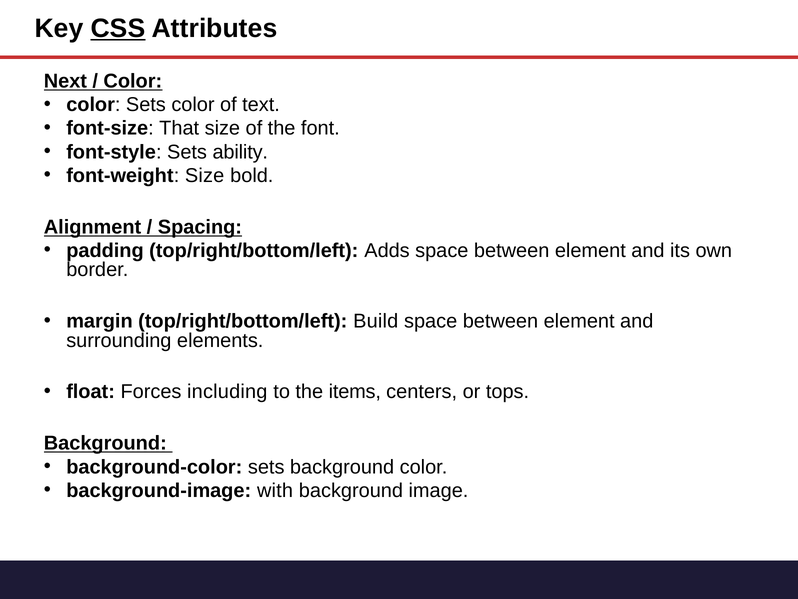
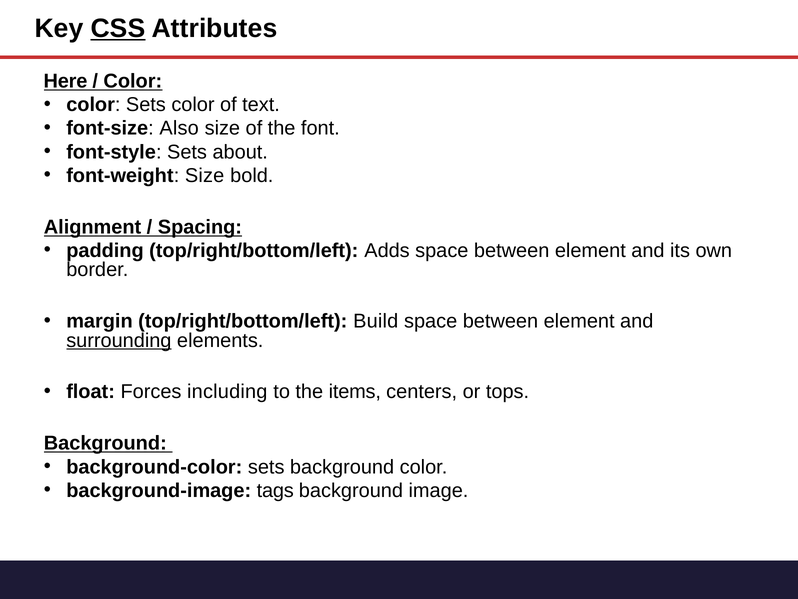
Next: Next -> Here
That: That -> Also
ability: ability -> about
surrounding underline: none -> present
with: with -> tags
